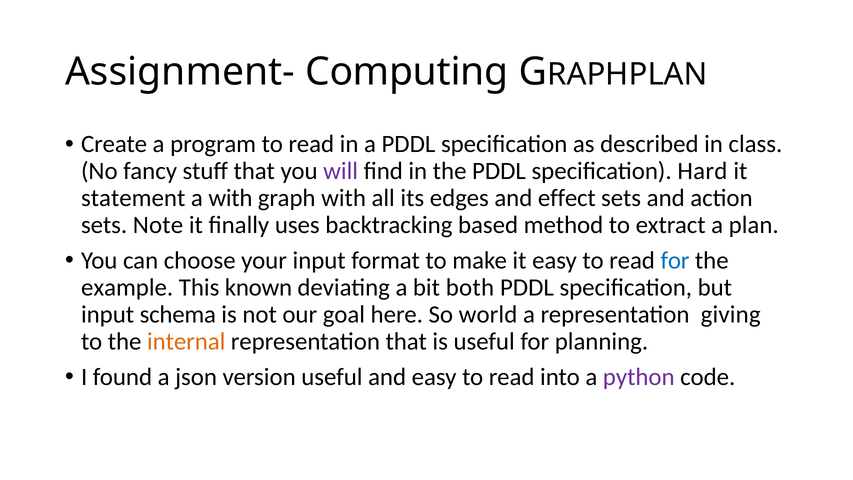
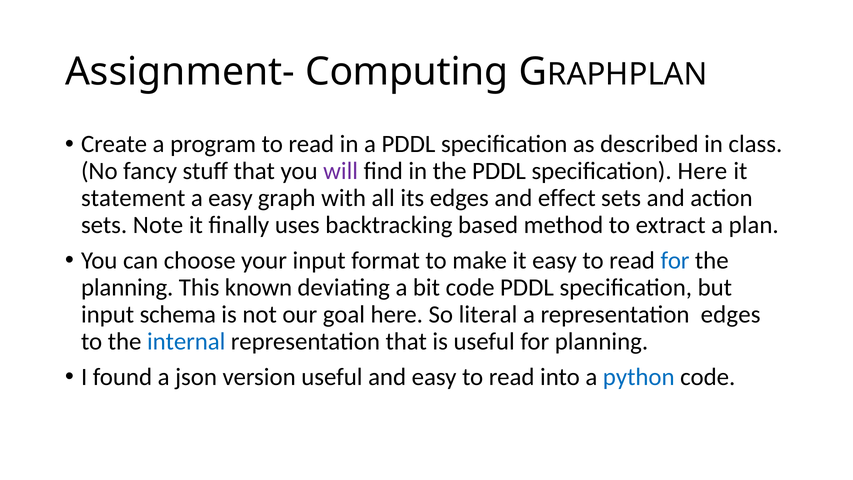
specification Hard: Hard -> Here
a with: with -> easy
example at (127, 287): example -> planning
bit both: both -> code
world: world -> literal
representation giving: giving -> edges
internal colour: orange -> blue
python colour: purple -> blue
